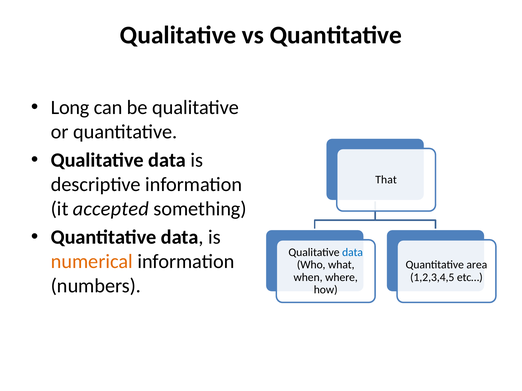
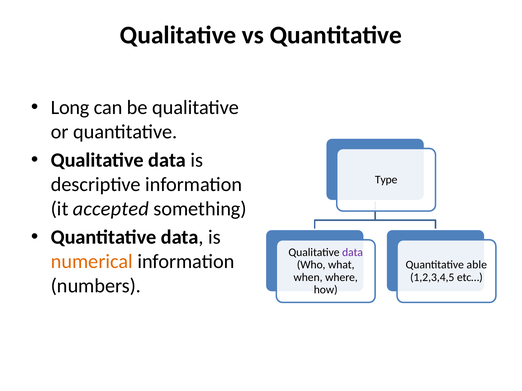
That: That -> Type
data at (353, 253) colour: blue -> purple
area: area -> able
